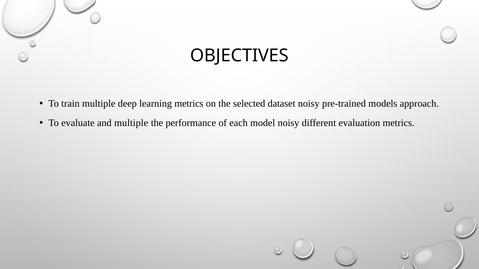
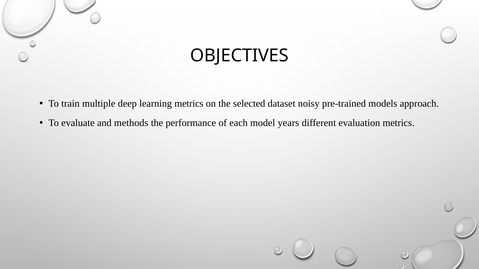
and multiple: multiple -> methods
model noisy: noisy -> years
